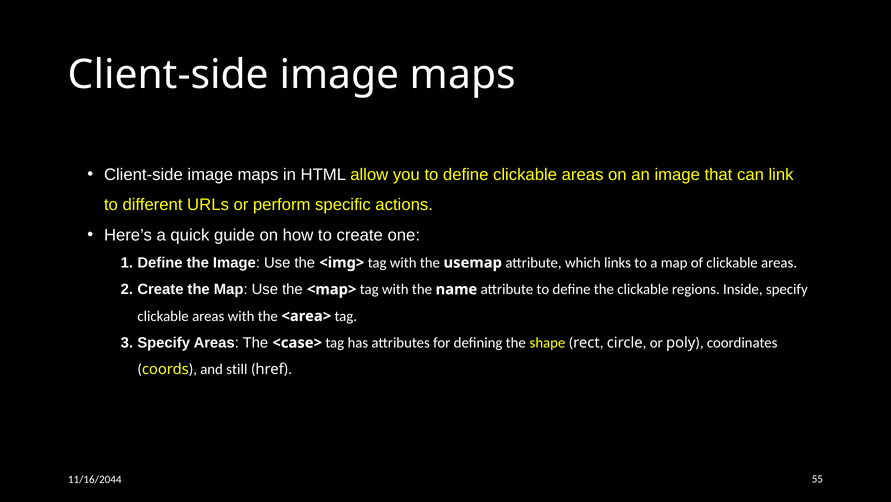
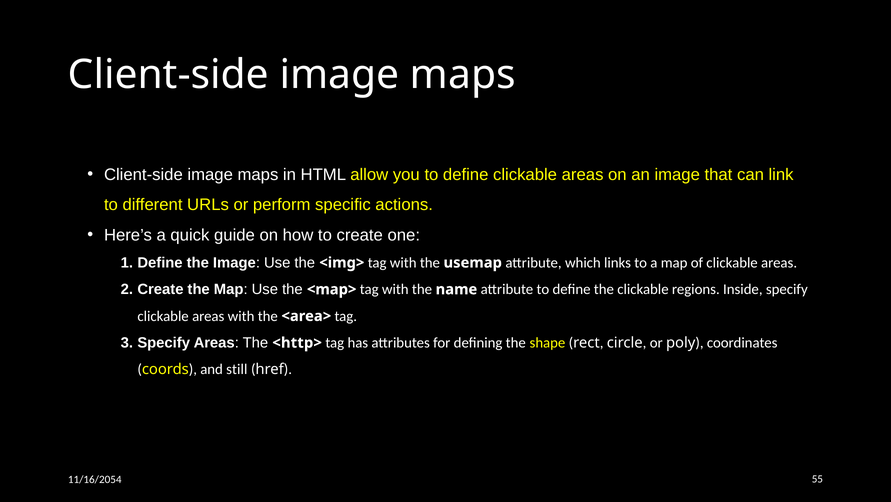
<case>: <case> -> <http>
11/16/2044: 11/16/2044 -> 11/16/2054
